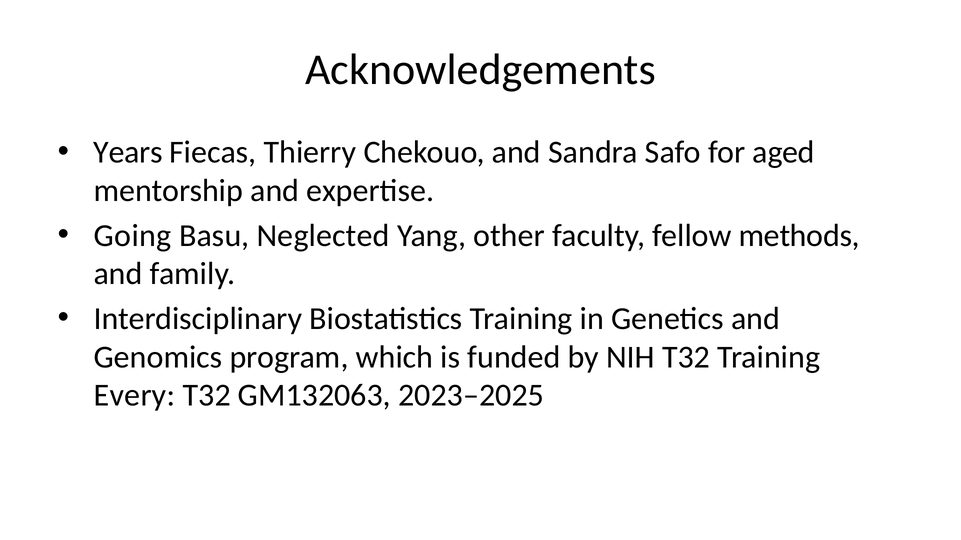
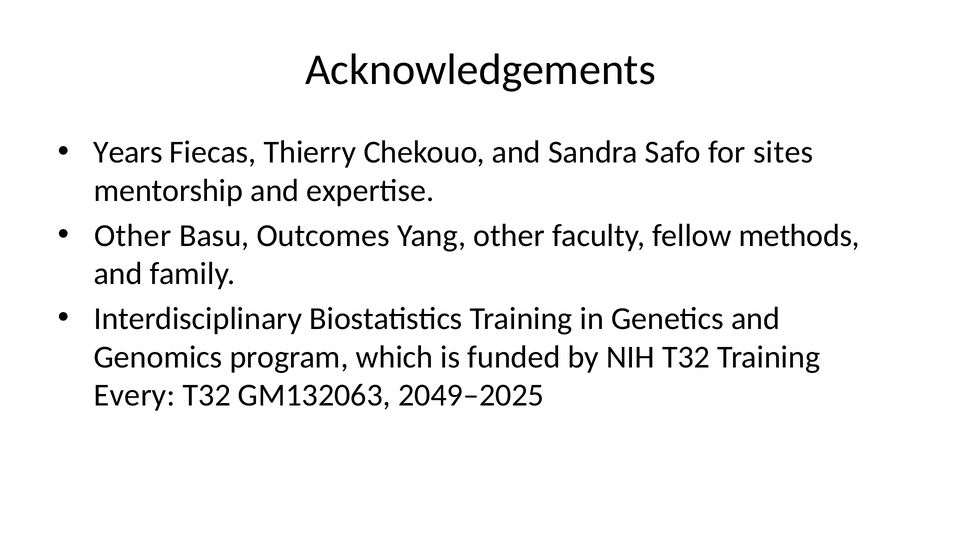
aged: aged -> sites
Going at (133, 236): Going -> Other
Neglected: Neglected -> Outcomes
2023–2025: 2023–2025 -> 2049–2025
